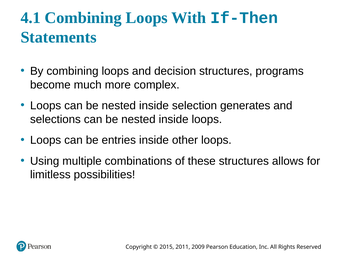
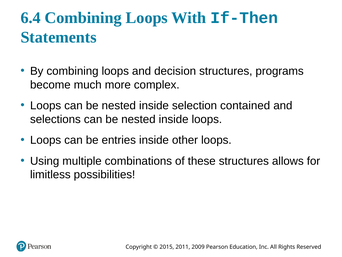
4.1: 4.1 -> 6.4
generates: generates -> contained
